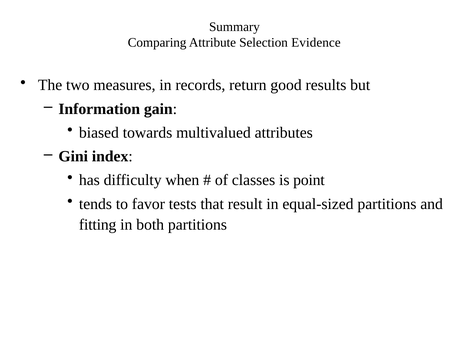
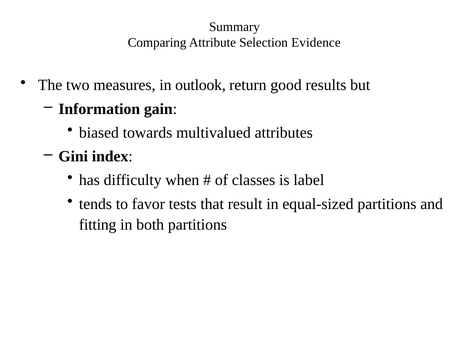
records: records -> outlook
point: point -> label
